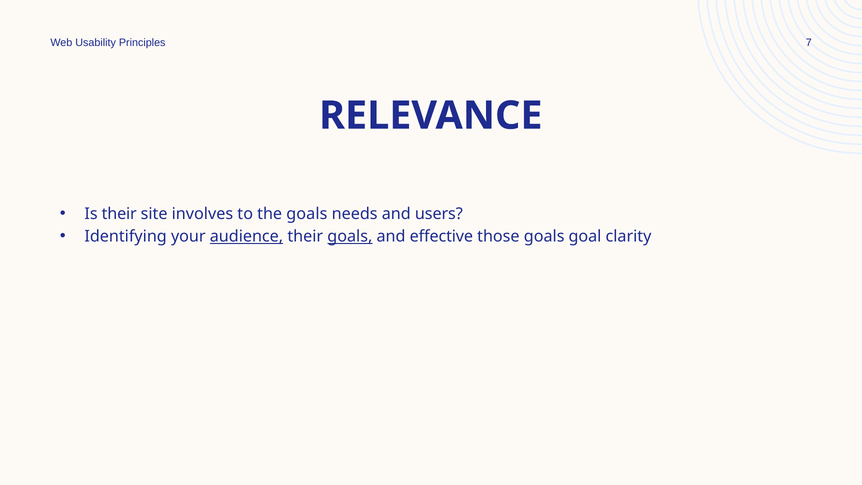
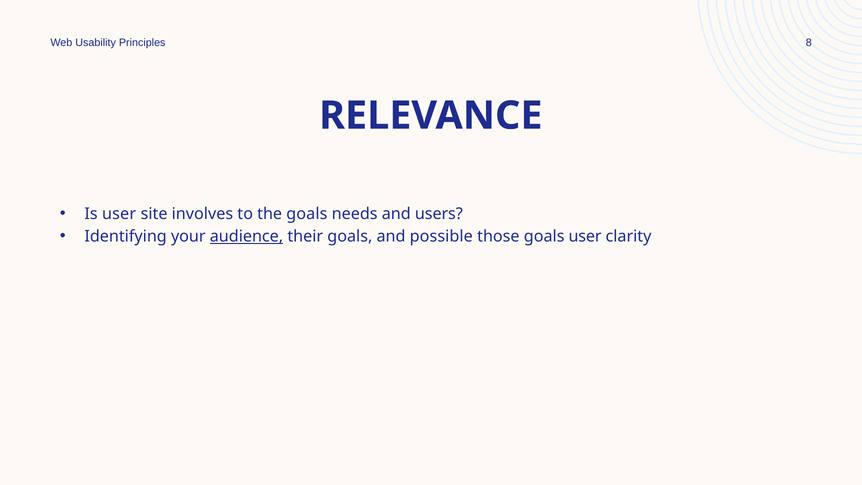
7: 7 -> 8
Is their: their -> user
goals at (350, 236) underline: present -> none
effective: effective -> possible
goals goal: goal -> user
